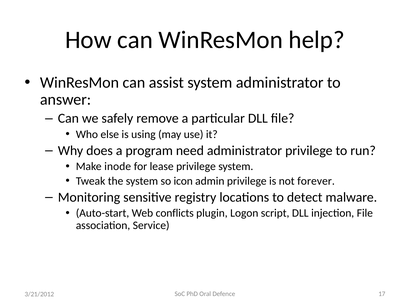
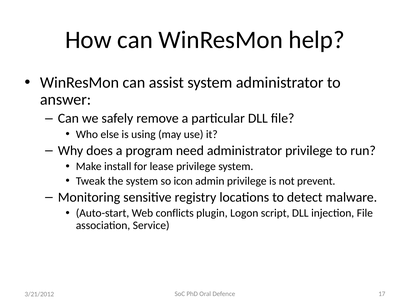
inode: inode -> install
forever: forever -> prevent
